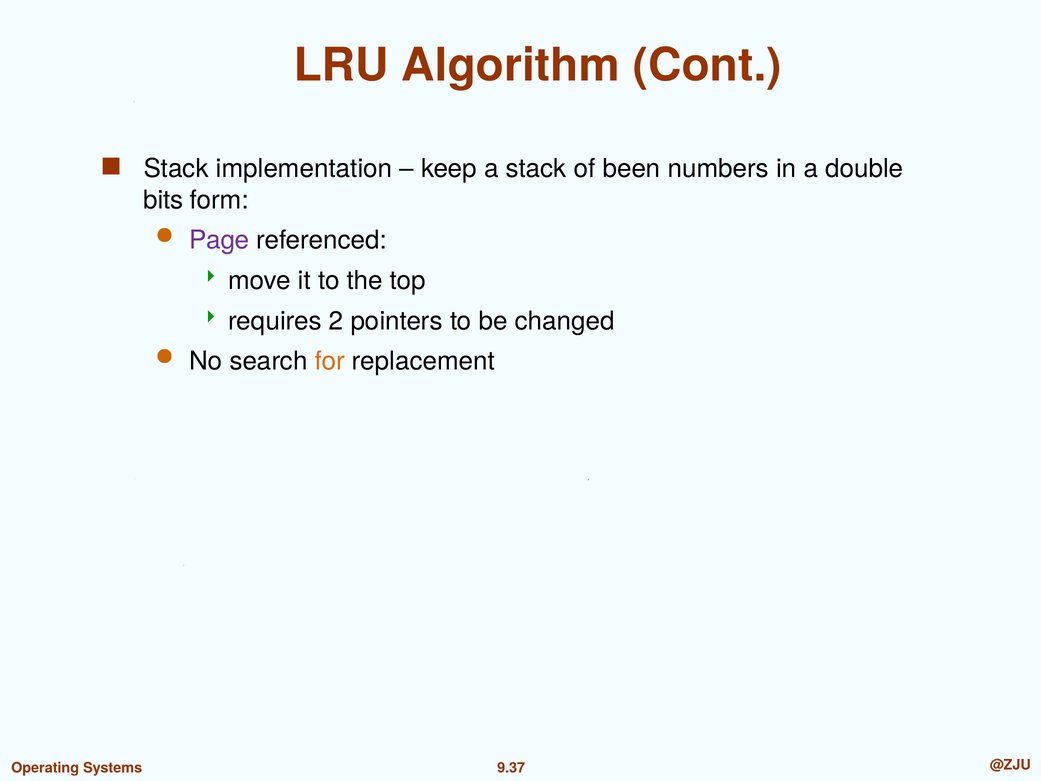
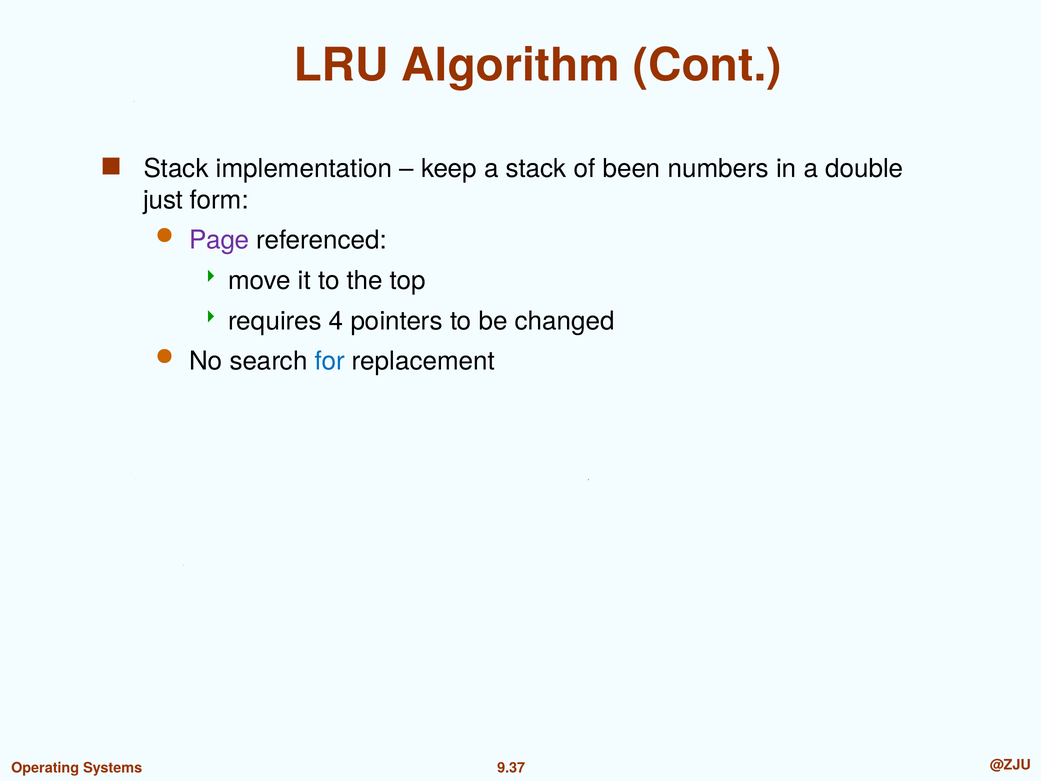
bits: bits -> just
2: 2 -> 4
for colour: orange -> blue
